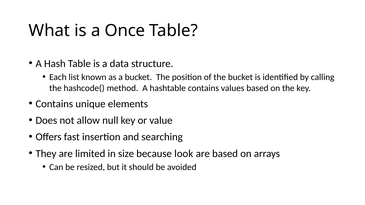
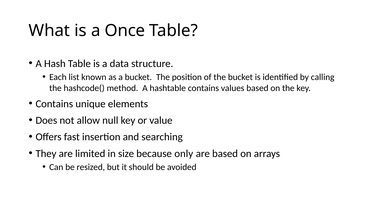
look: look -> only
